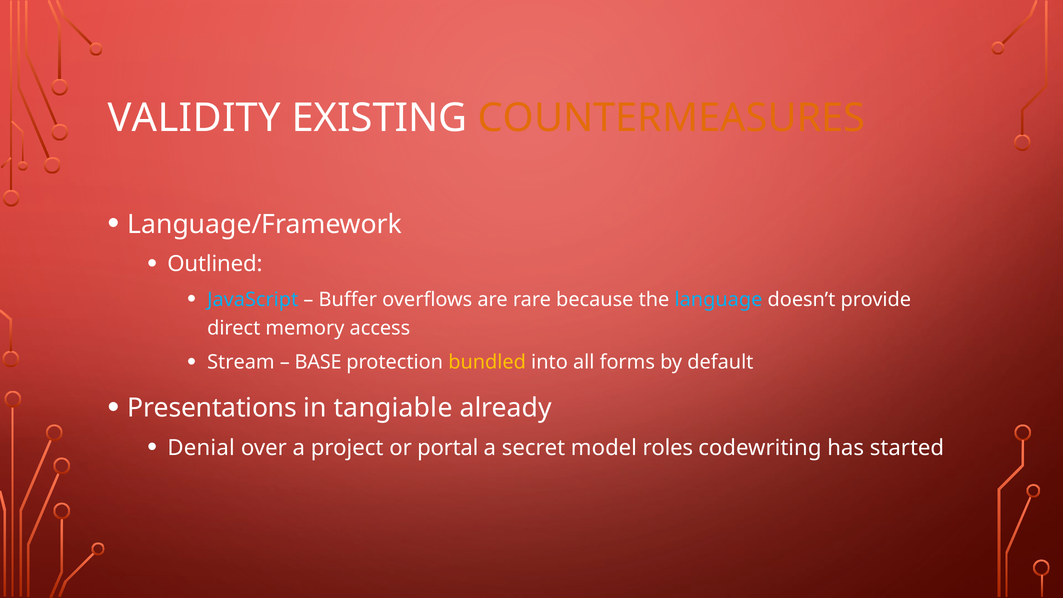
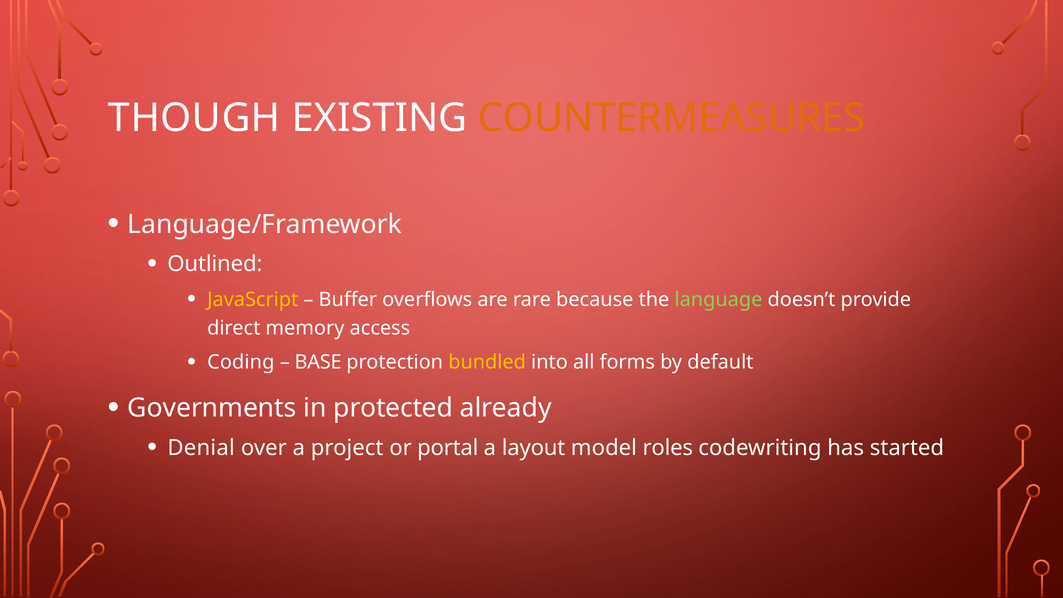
VALIDITY: VALIDITY -> THOUGH
JavaScript colour: light blue -> yellow
language colour: light blue -> light green
Stream: Stream -> Coding
Presentations: Presentations -> Governments
tangiable: tangiable -> protected
secret: secret -> layout
